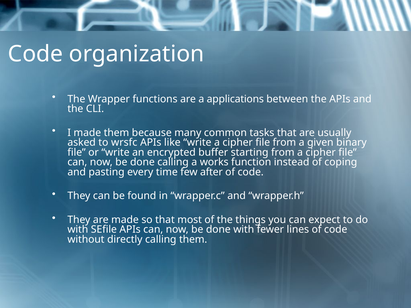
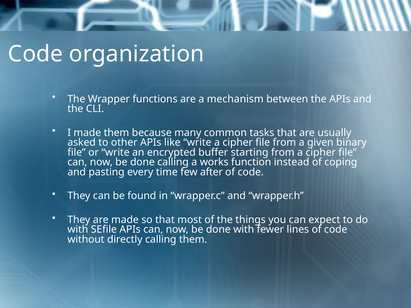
applications: applications -> mechanism
wrsfc: wrsfc -> other
